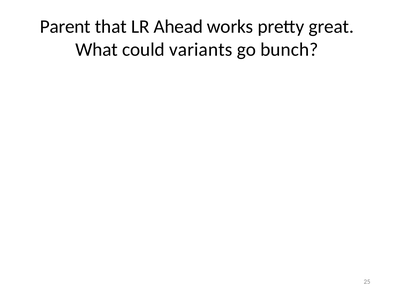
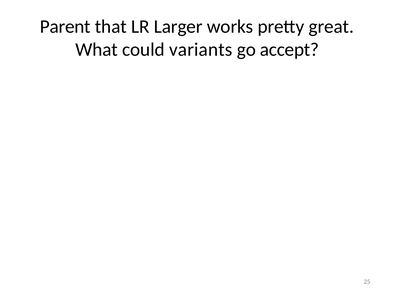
Ahead: Ahead -> Larger
bunch: bunch -> accept
